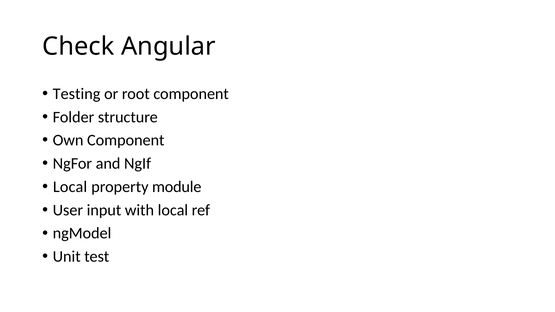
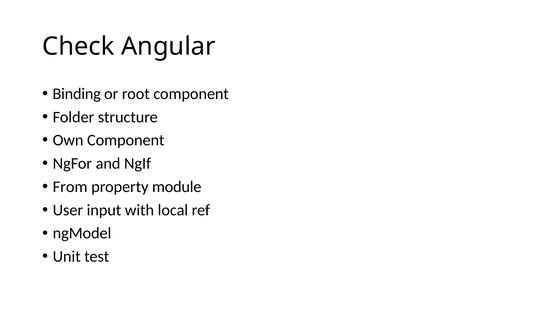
Testing: Testing -> Binding
Local at (70, 187): Local -> From
